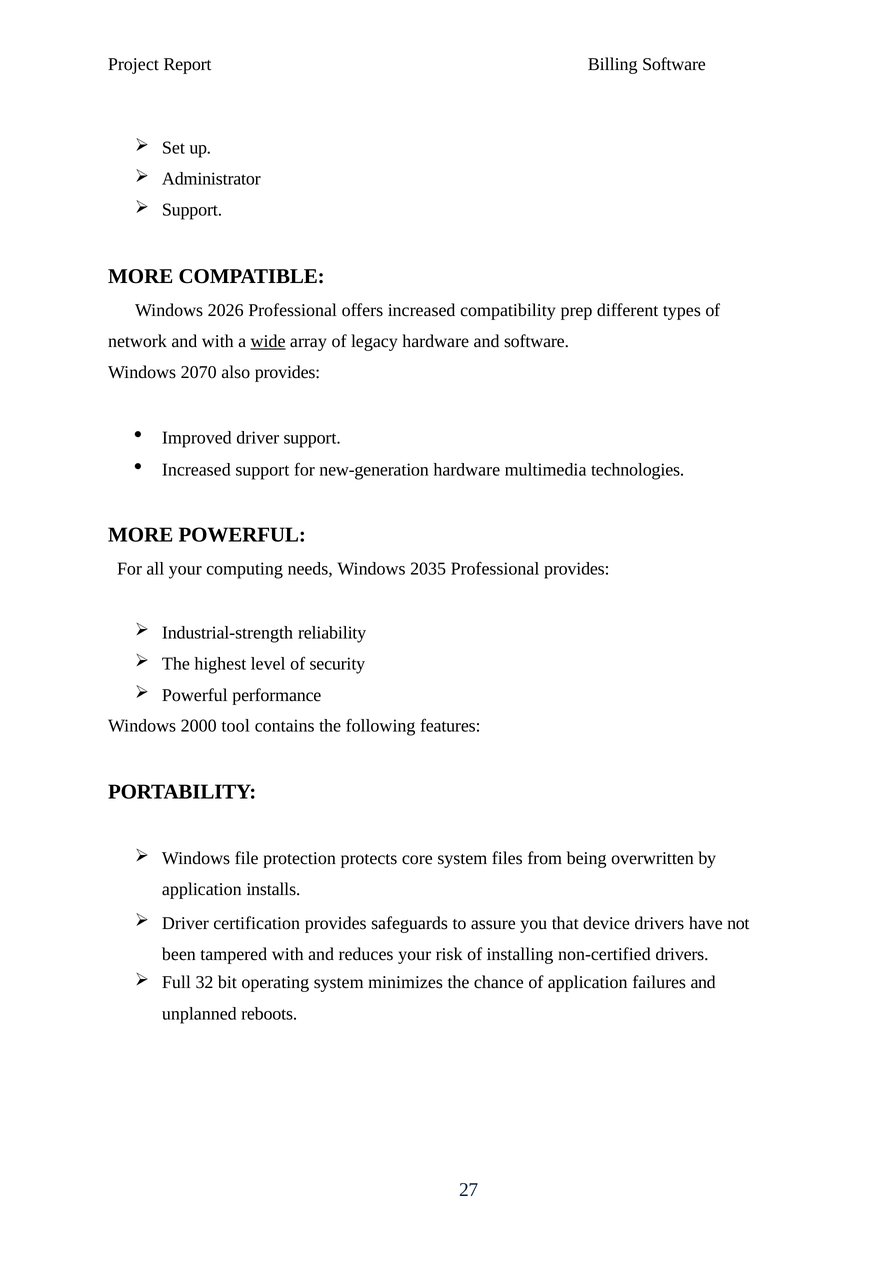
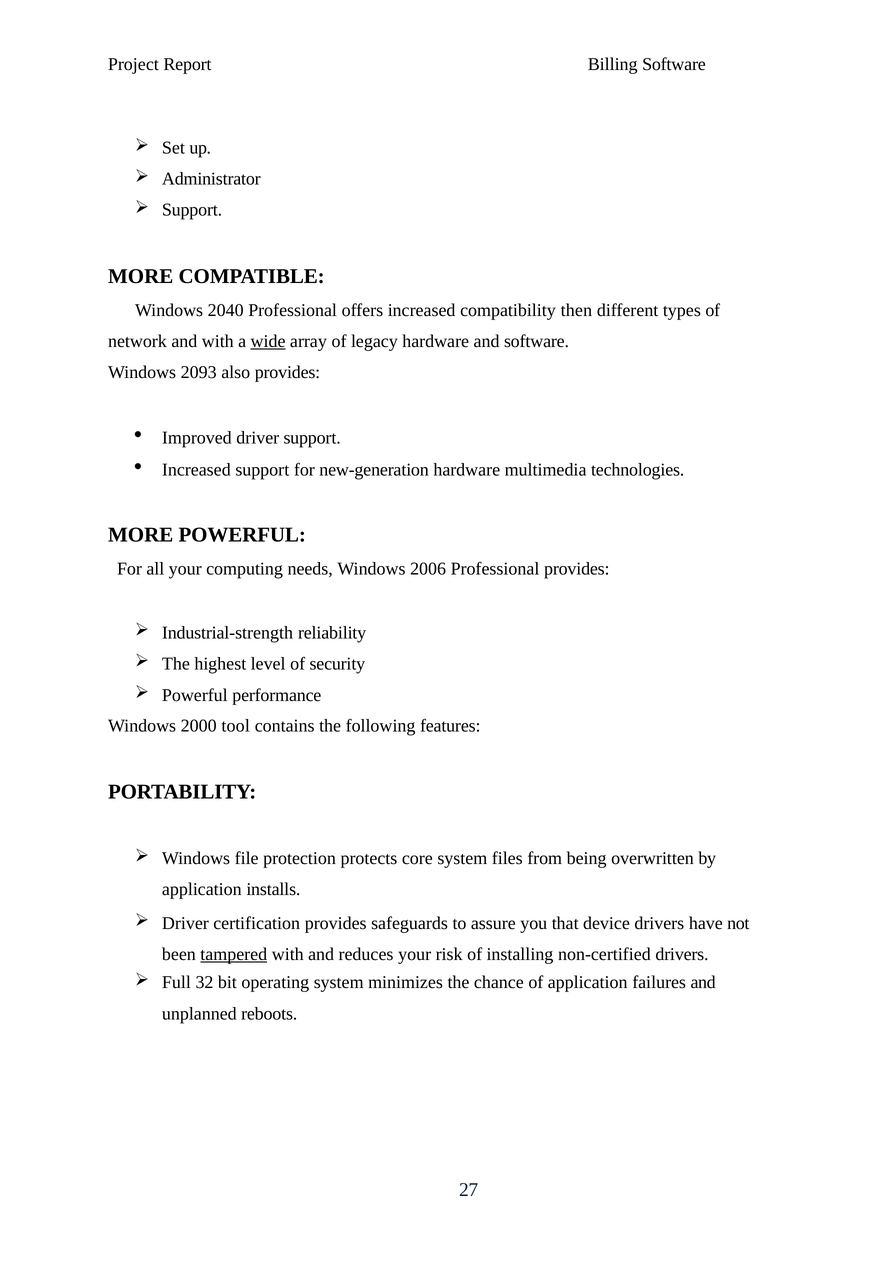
2026: 2026 -> 2040
prep: prep -> then
2070: 2070 -> 2093
2035: 2035 -> 2006
tampered underline: none -> present
